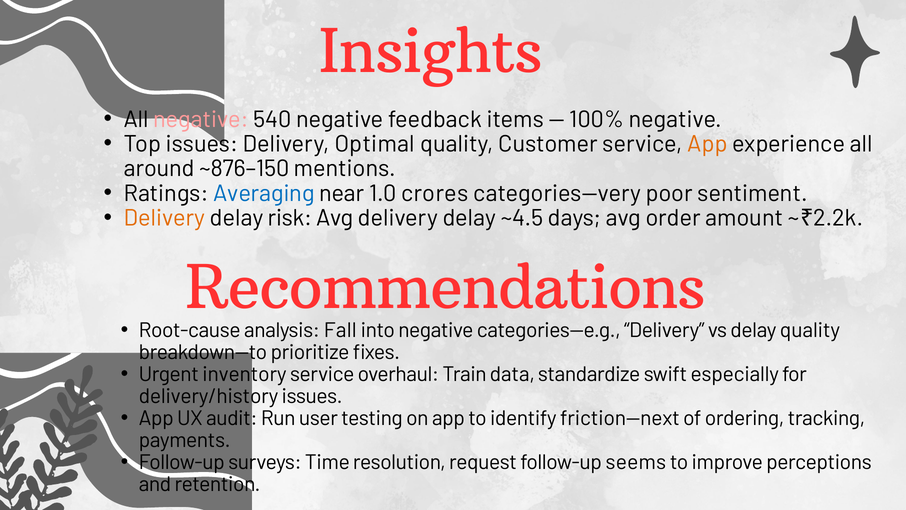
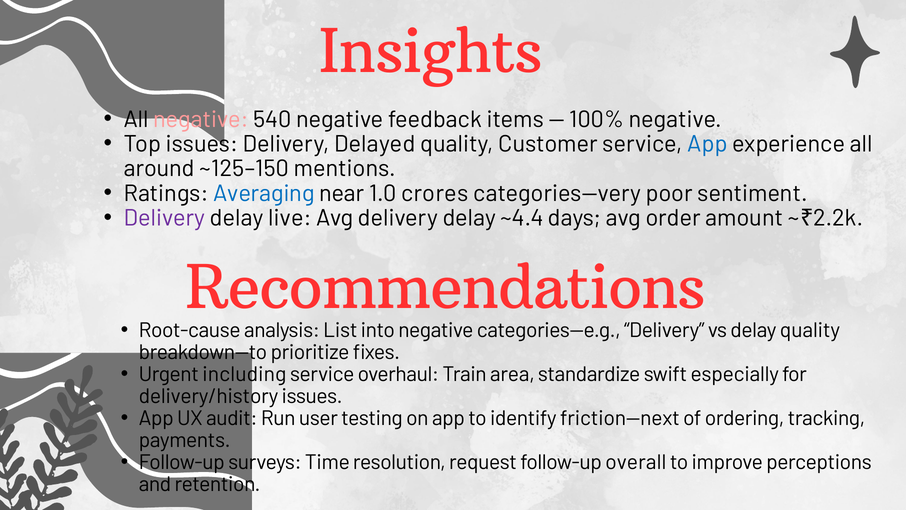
Optimal: Optimal -> Delayed
App at (707, 144) colour: orange -> blue
~876–150: ~876–150 -> ~125–150
Delivery at (164, 218) colour: orange -> purple
risk: risk -> live
~4.5: ~4.5 -> ~4.4
Fall: Fall -> List
inventory: inventory -> including
data: data -> area
seems: seems -> overall
